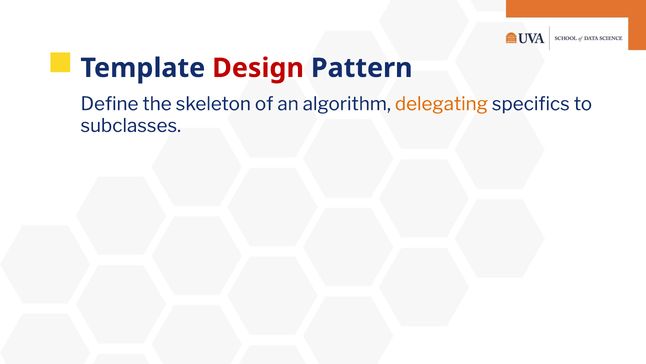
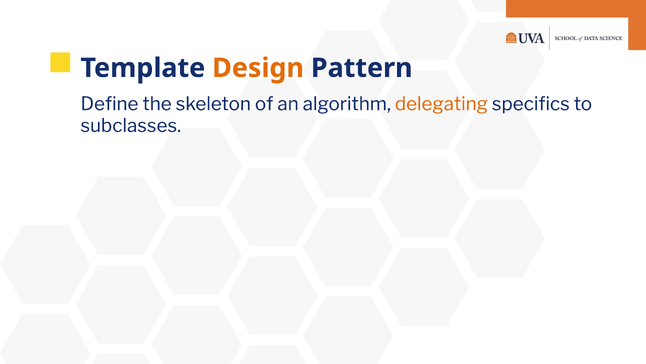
Design colour: red -> orange
